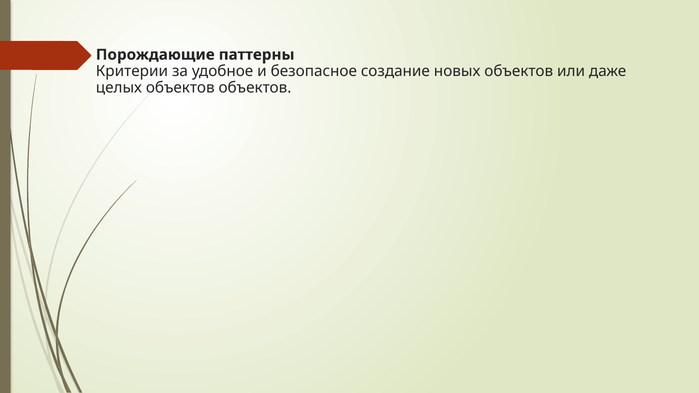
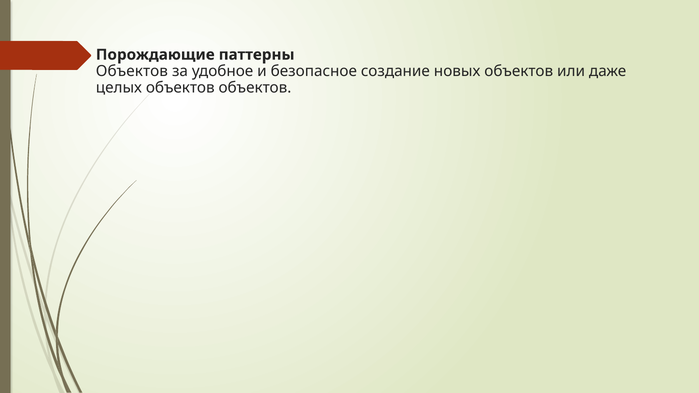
Критерии at (132, 71): Критерии -> Объектов
